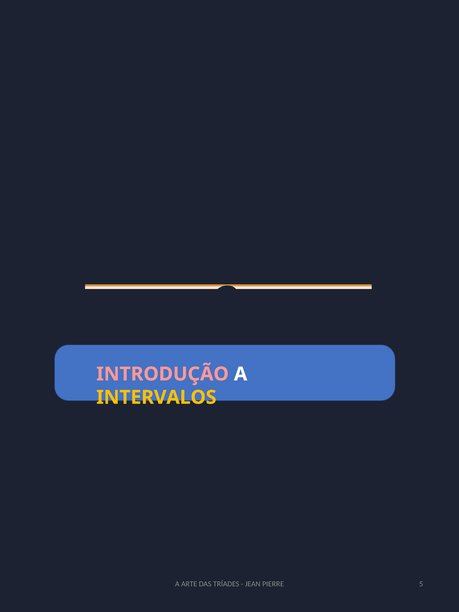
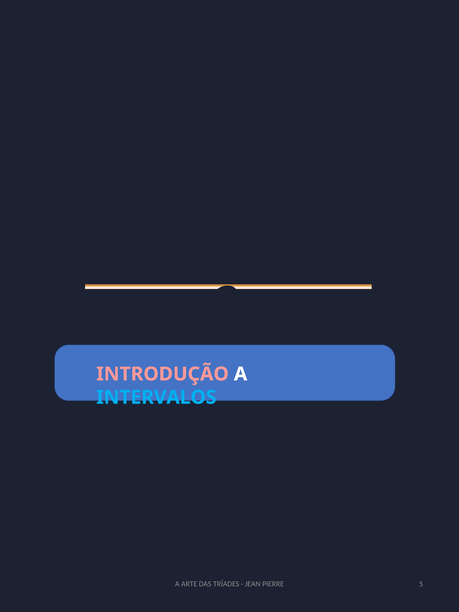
INTERVALOS colour: yellow -> light blue
